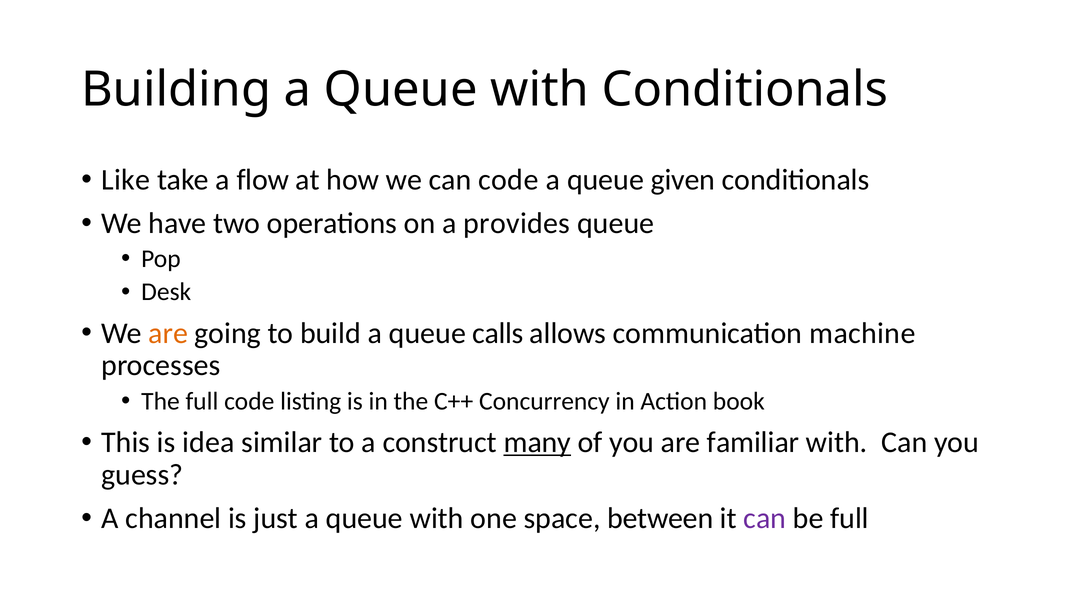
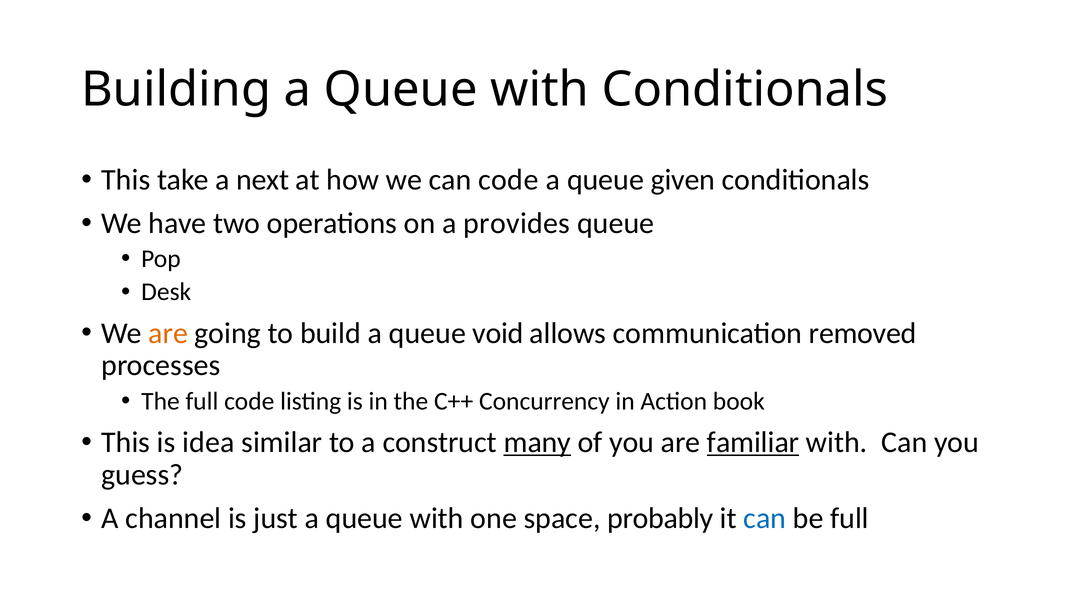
Like at (126, 180): Like -> This
flow: flow -> next
calls: calls -> void
machine: machine -> removed
familiar underline: none -> present
between: between -> probably
can at (765, 518) colour: purple -> blue
